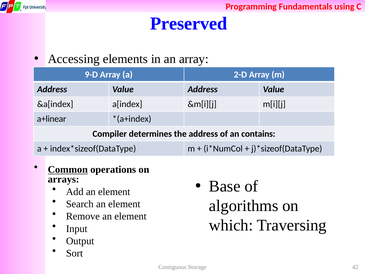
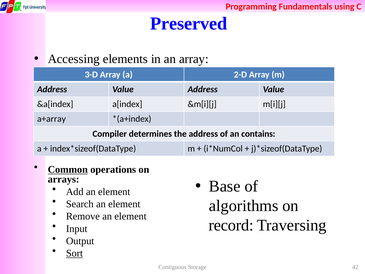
9-D: 9-D -> 3-D
a+linear: a+linear -> a+array
which: which -> record
Sort underline: none -> present
